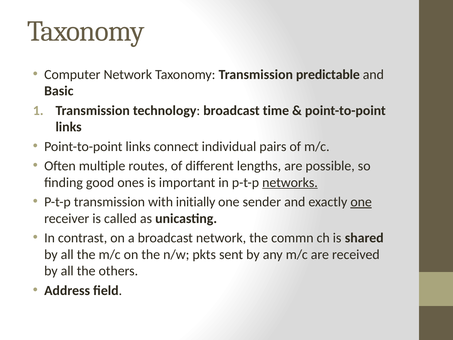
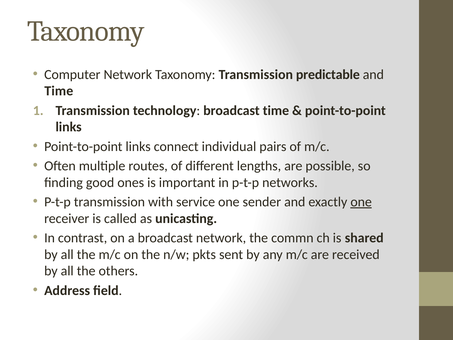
Basic at (59, 91): Basic -> Time
networks underline: present -> none
initially: initially -> service
